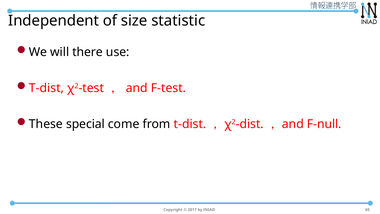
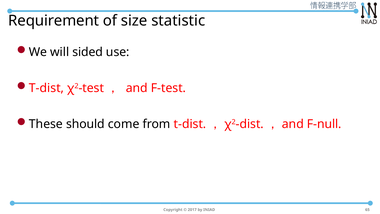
Independent: Independent -> Requirement
there: there -> sided
special: special -> should
